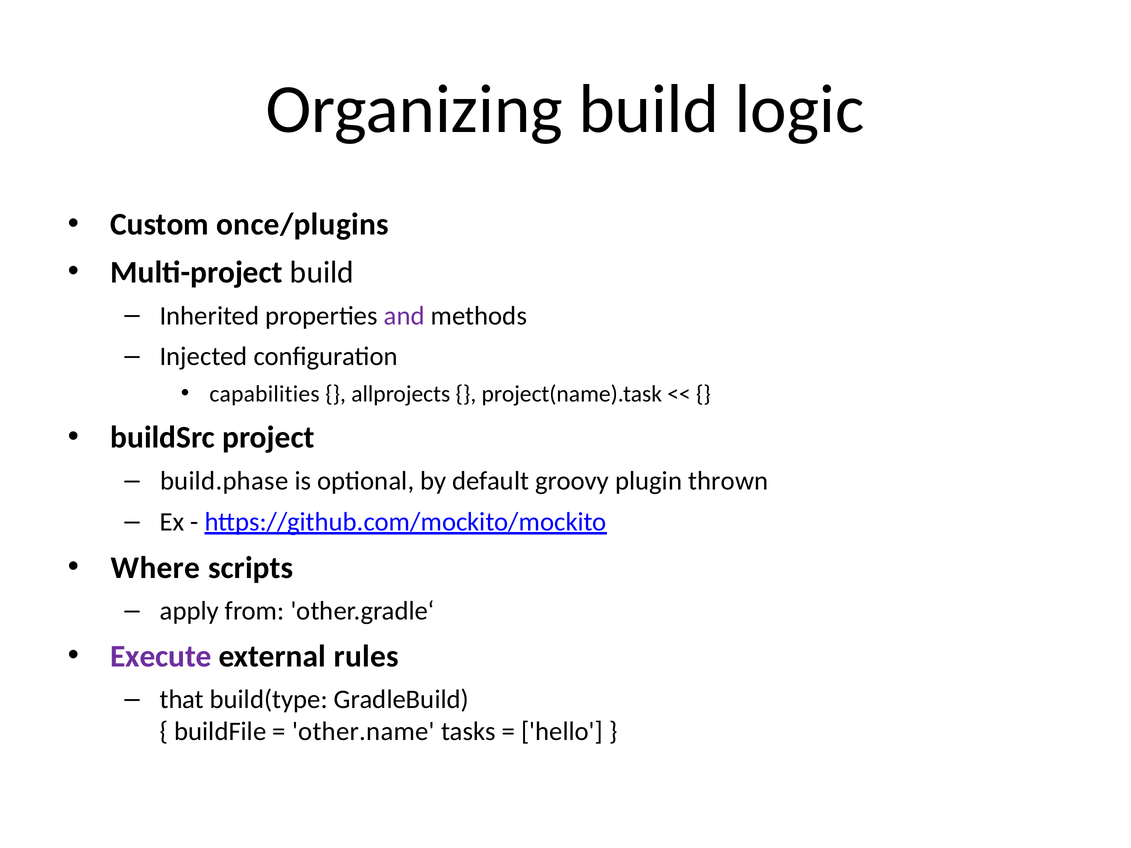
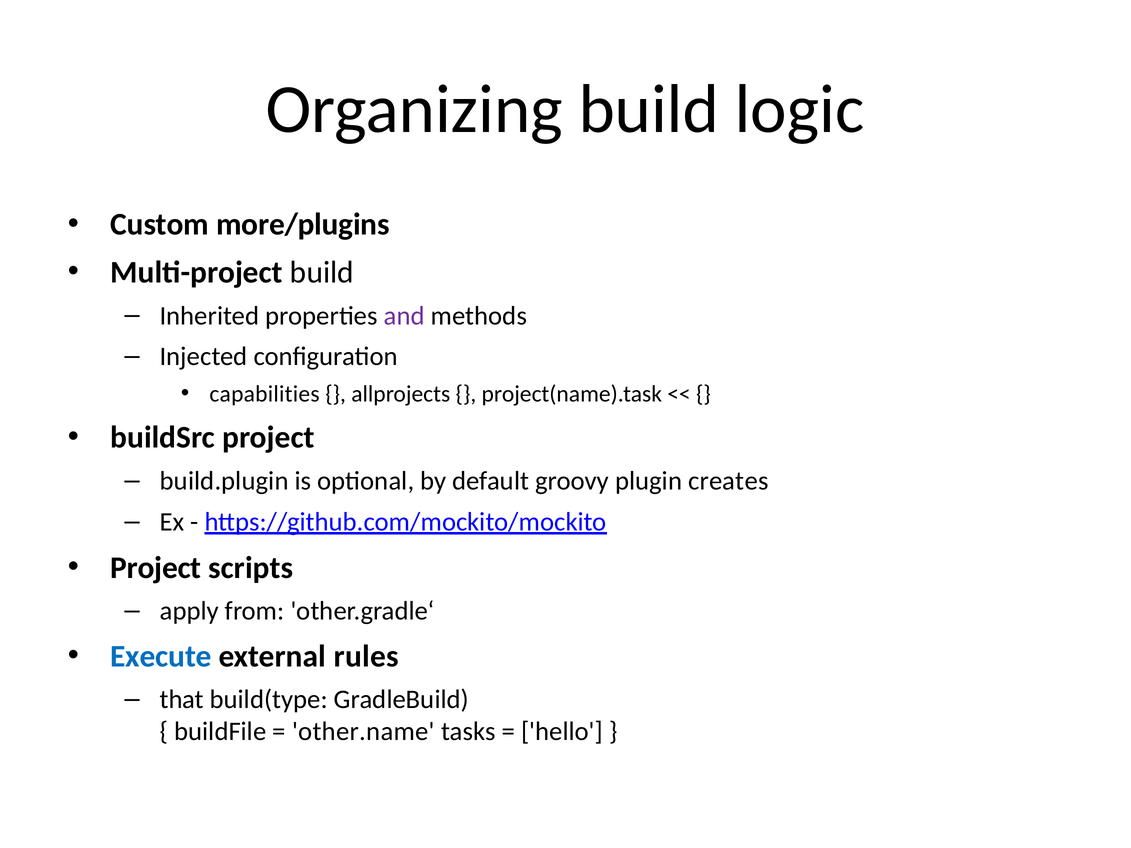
once/plugins: once/plugins -> more/plugins
build.phase: build.phase -> build.plugin
thrown: thrown -> creates
Where at (156, 568): Where -> Project
Execute colour: purple -> blue
